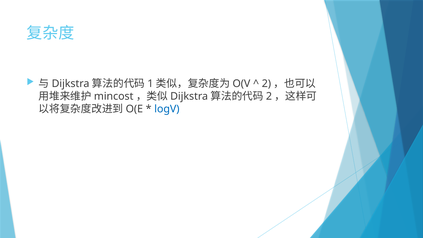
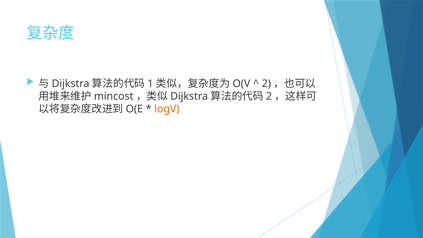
logV colour: blue -> orange
